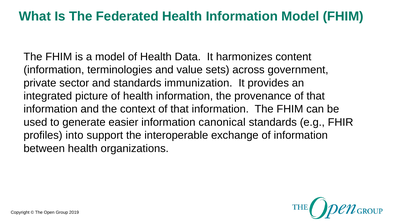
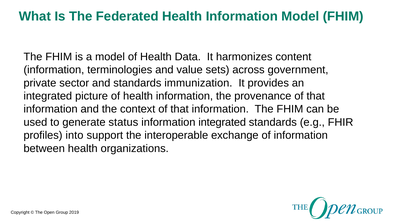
easier: easier -> status
information canonical: canonical -> integrated
